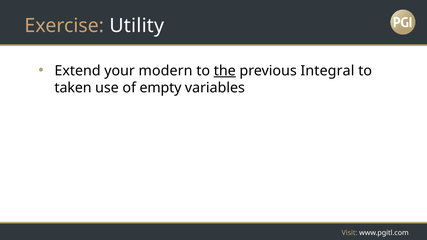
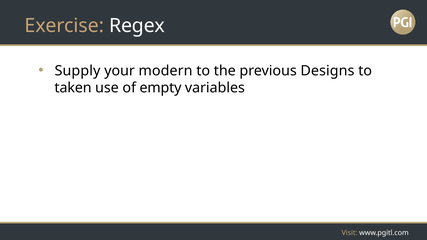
Utility: Utility -> Regex
Extend: Extend -> Supply
the underline: present -> none
Integral: Integral -> Designs
